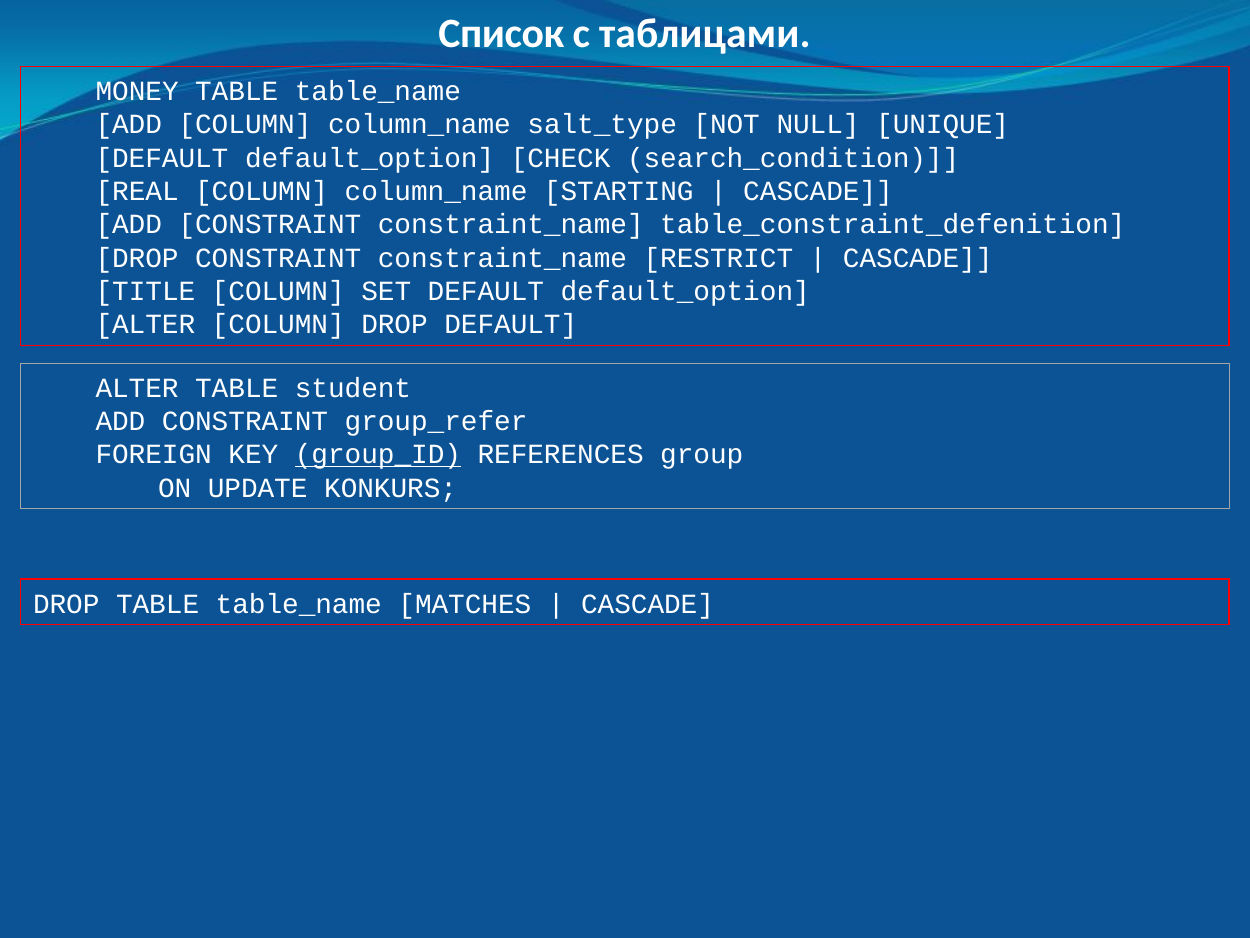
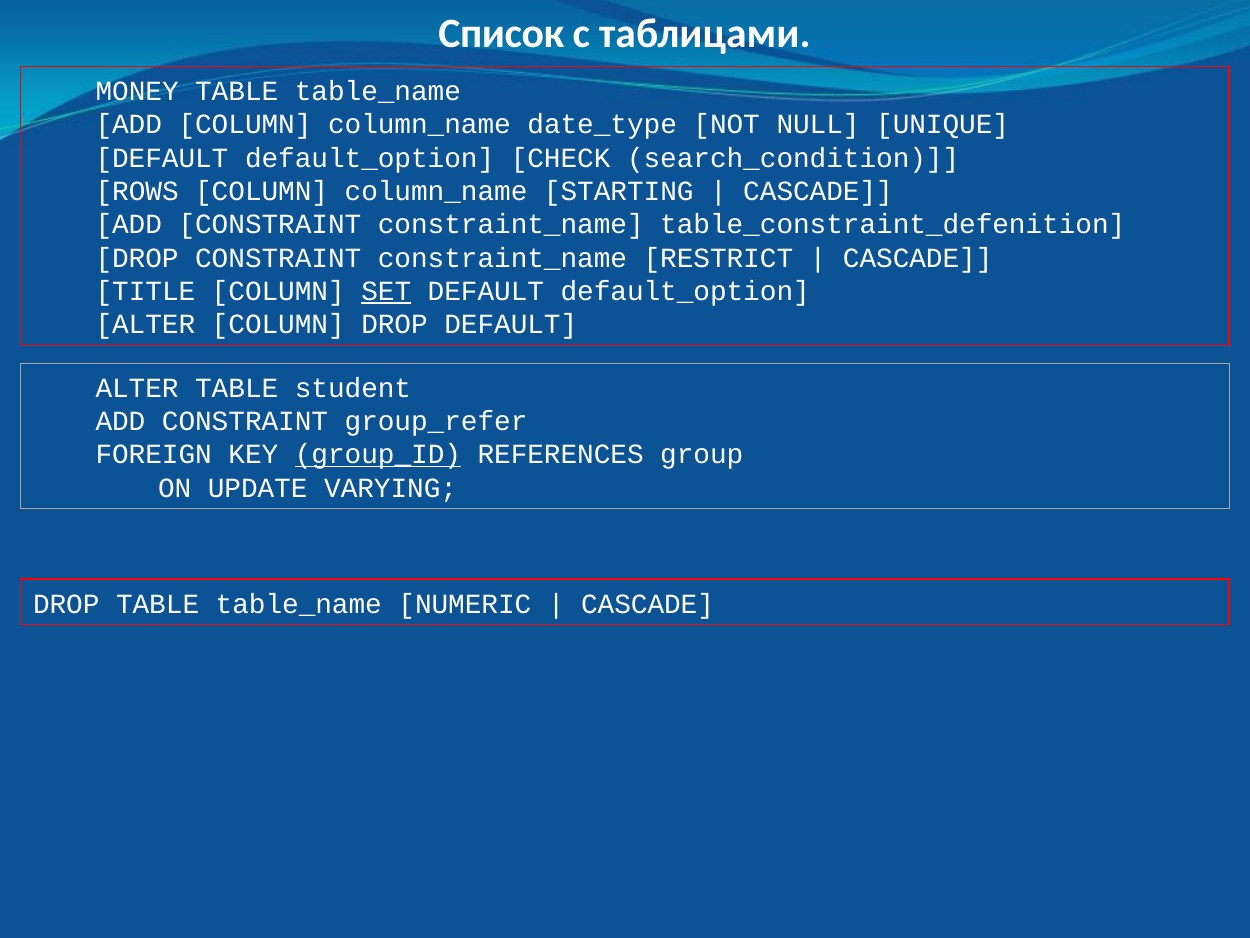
salt_type: salt_type -> date_type
REAL: REAL -> ROWS
SET underline: none -> present
KONKURS: KONKURS -> VARYING
MATCHES: MATCHES -> NUMERIC
